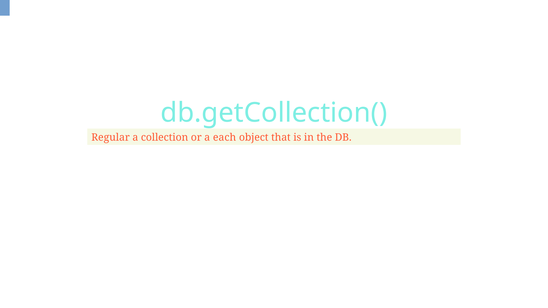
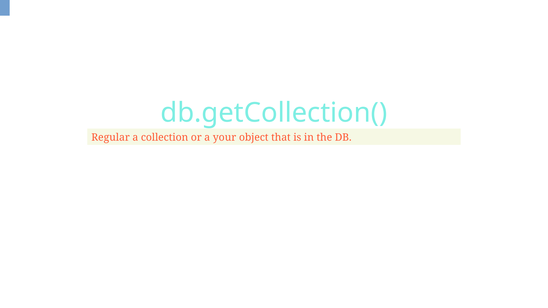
each: each -> your
